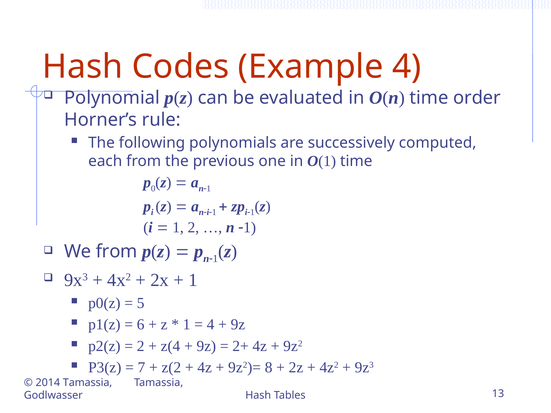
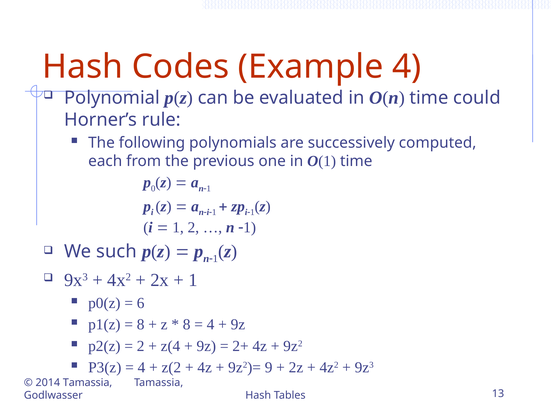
order: order -> could
We from: from -> such
5: 5 -> 6
6 at (141, 325): 6 -> 8
1 at (187, 325): 1 -> 8
7 at (141, 368): 7 -> 4
8: 8 -> 9
